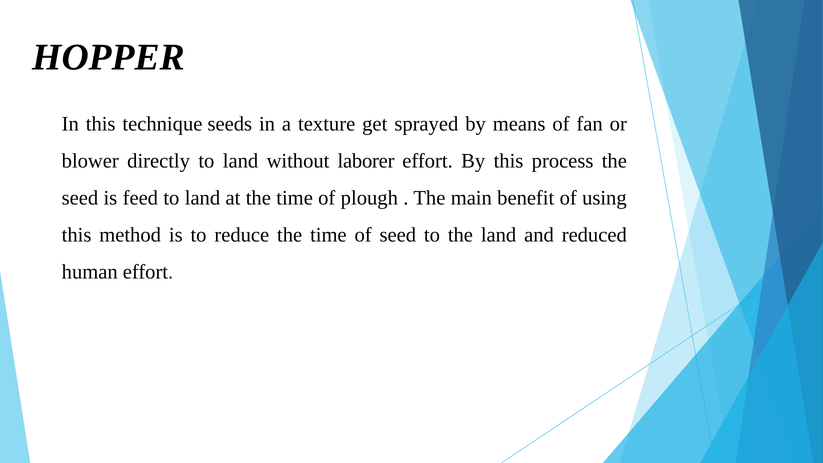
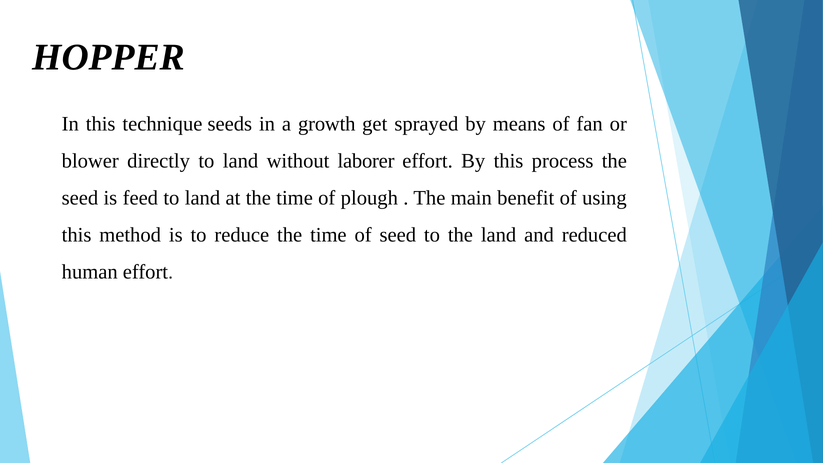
texture: texture -> growth
